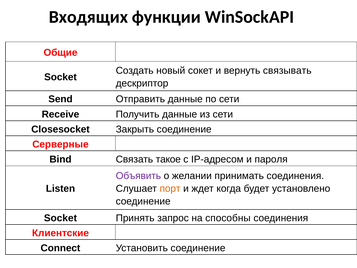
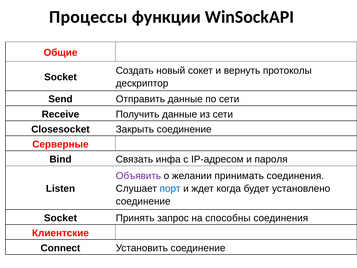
Входящих: Входящих -> Процессы
связывать: связывать -> протоколы
такое: такое -> инфа
порт colour: orange -> blue
